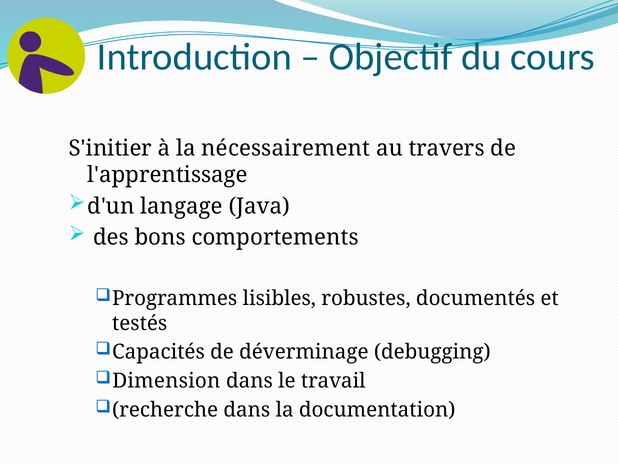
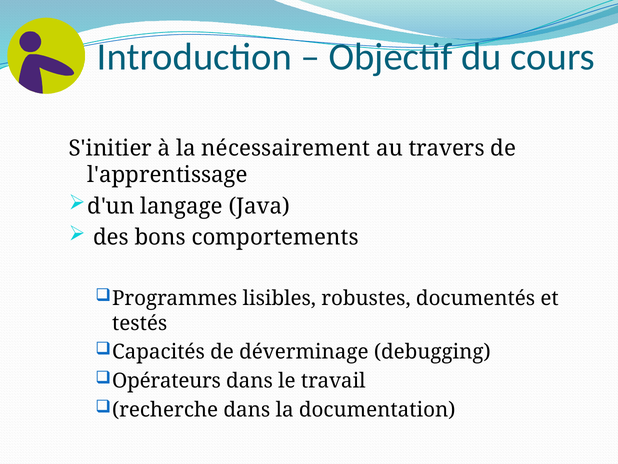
Dimension: Dimension -> Opérateurs
